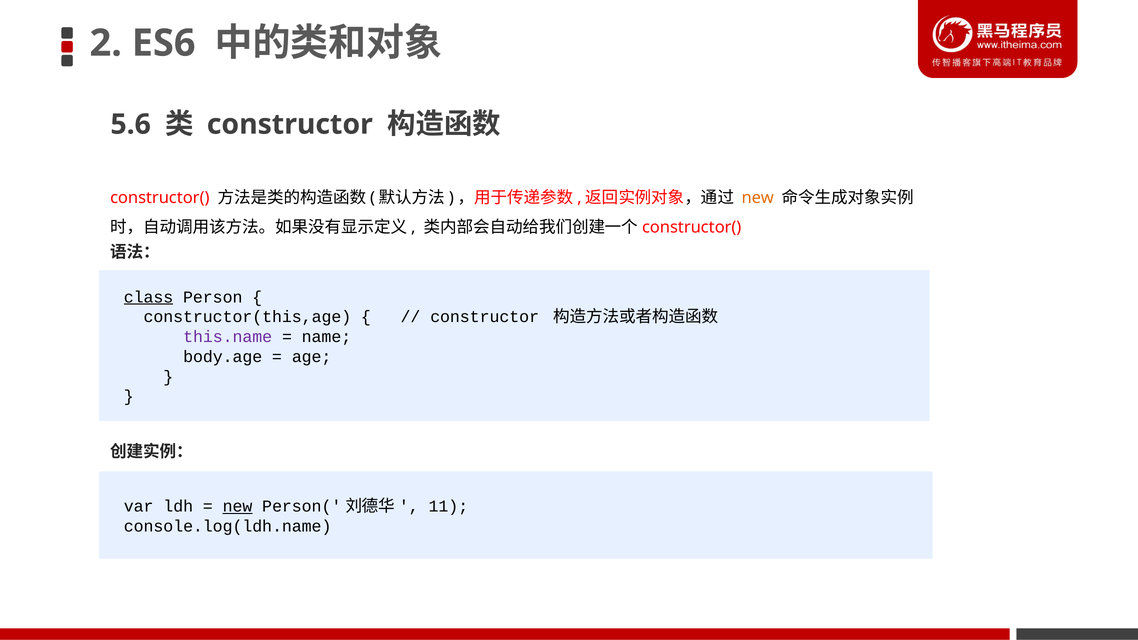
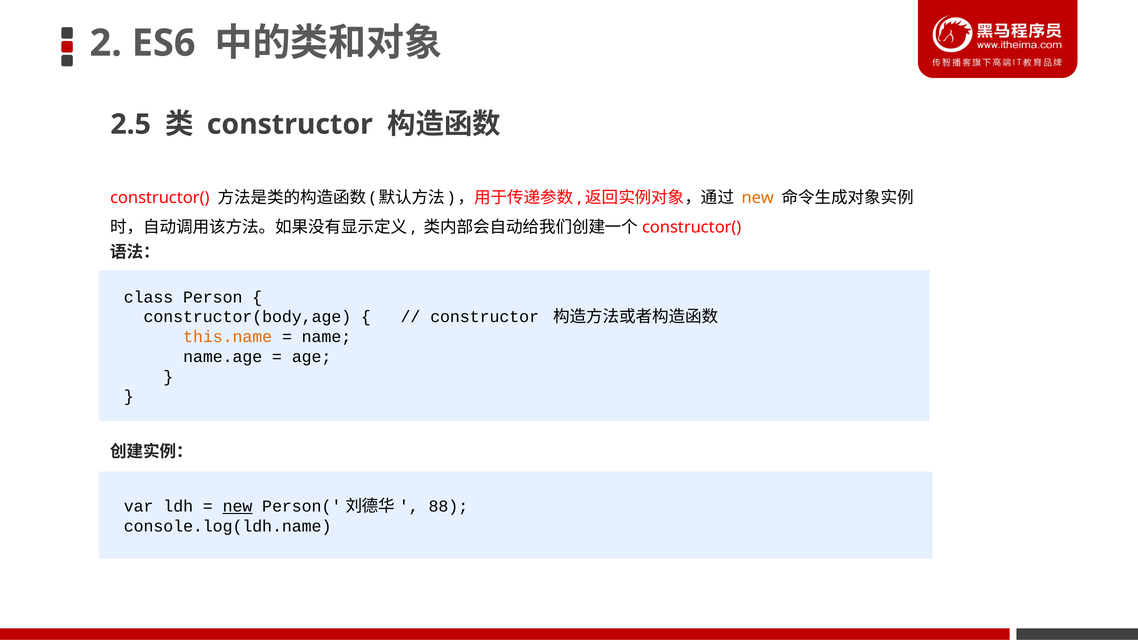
5.6: 5.6 -> 2.5
class underline: present -> none
constructor(this,age: constructor(this,age -> constructor(body,age
this.name colour: purple -> orange
body.age: body.age -> name.age
11: 11 -> 88
